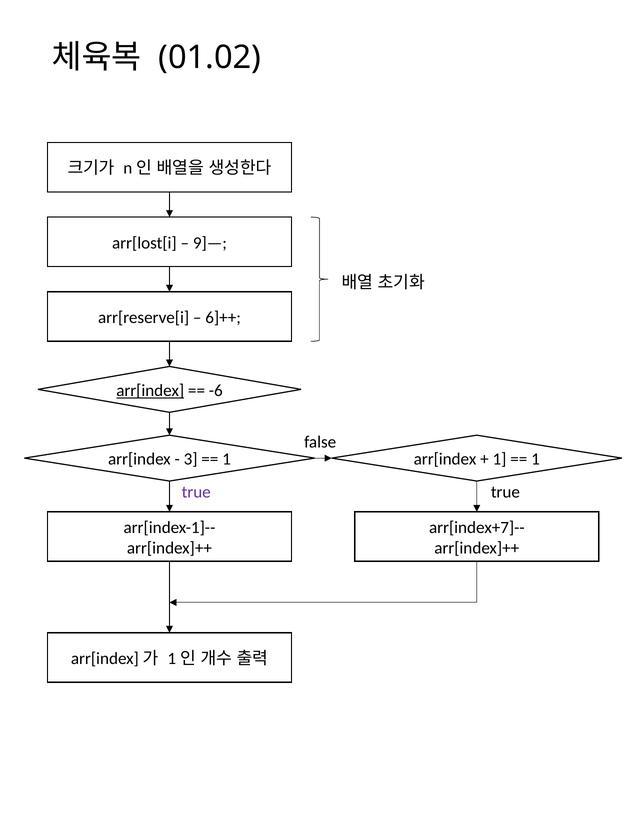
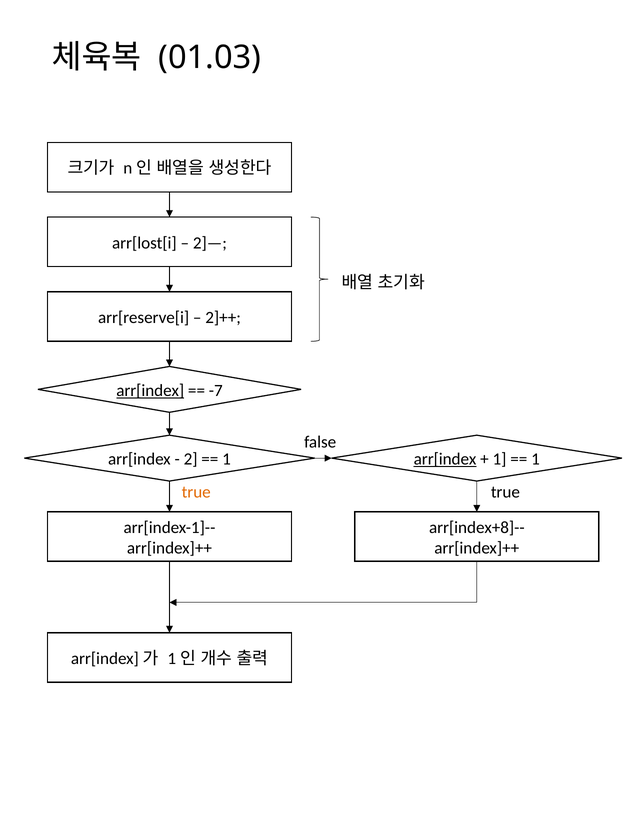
01.02: 01.02 -> 01.03
9]—: 9]— -> 2]—
6]++: 6]++ -> 2]++
-6: -6 -> -7
3: 3 -> 2
arr[index at (445, 459) underline: none -> present
true at (196, 492) colour: purple -> orange
arr[index+7]--: arr[index+7]-- -> arr[index+8]--
